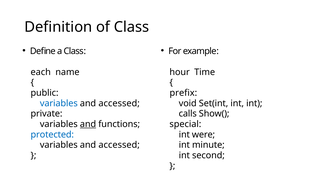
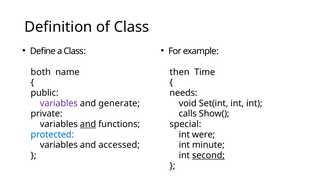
each: each -> both
hour: hour -> then
prefix: prefix -> needs
variables at (59, 103) colour: blue -> purple
accessed at (119, 103): accessed -> generate
second underline: none -> present
